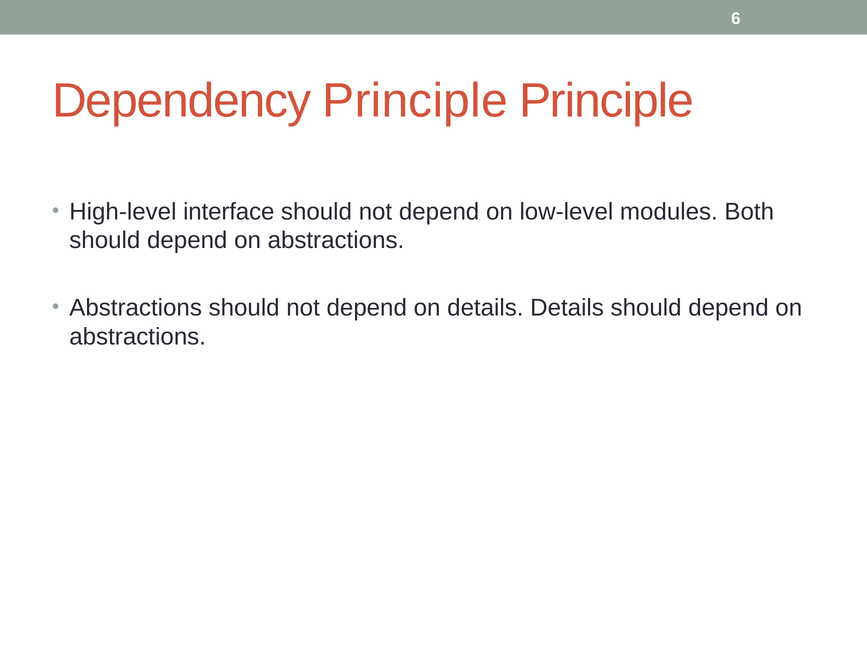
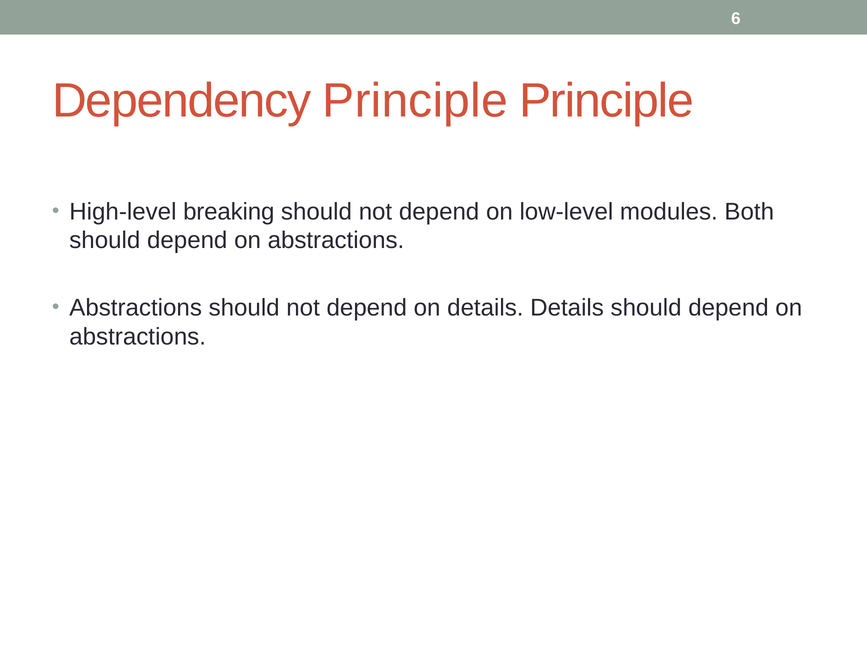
interface: interface -> breaking
